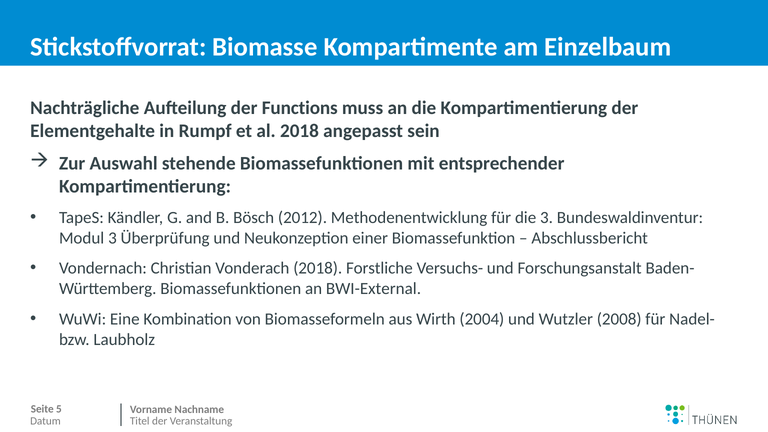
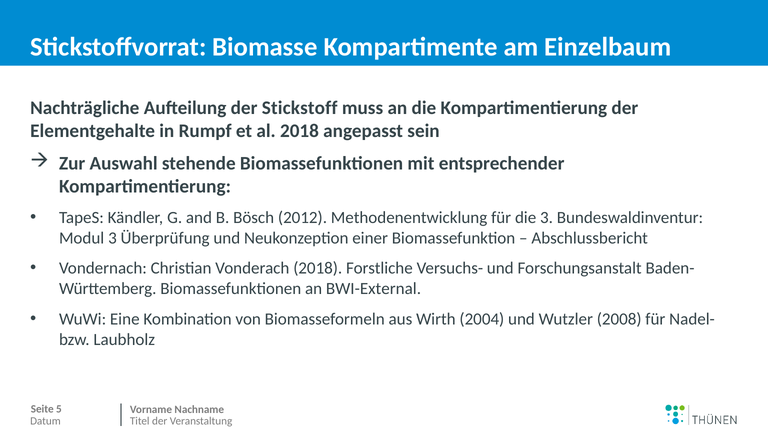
Functions: Functions -> Stickstoff
